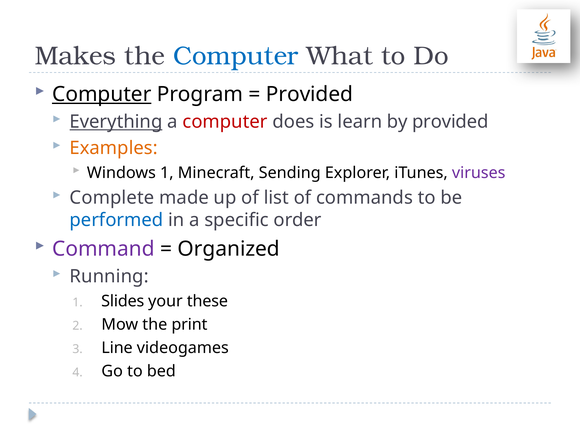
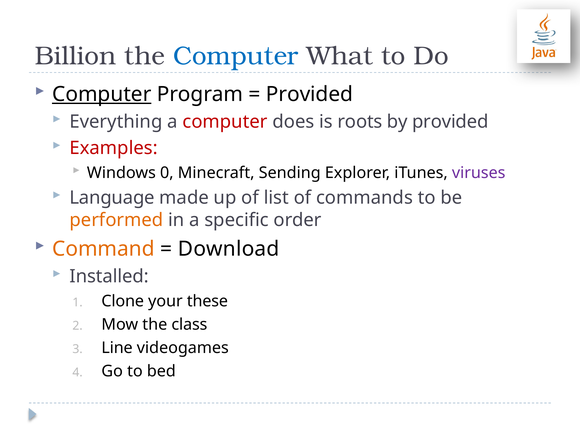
Makes: Makes -> Billion
Everything underline: present -> none
learn: learn -> roots
Examples colour: orange -> red
Windows 1: 1 -> 0
Complete: Complete -> Language
performed colour: blue -> orange
Command colour: purple -> orange
Organized: Organized -> Download
Running: Running -> Installed
Slides: Slides -> Clone
print: print -> class
